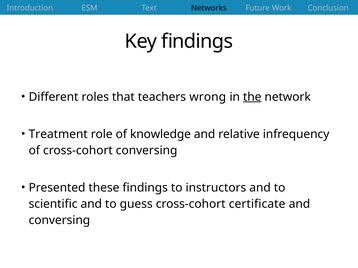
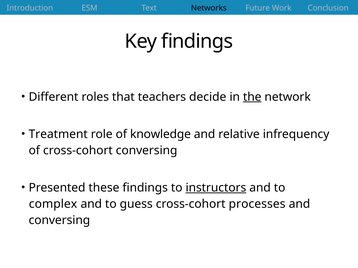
wrong: wrong -> decide
instructors underline: none -> present
scientific: scientific -> complex
certificate: certificate -> processes
